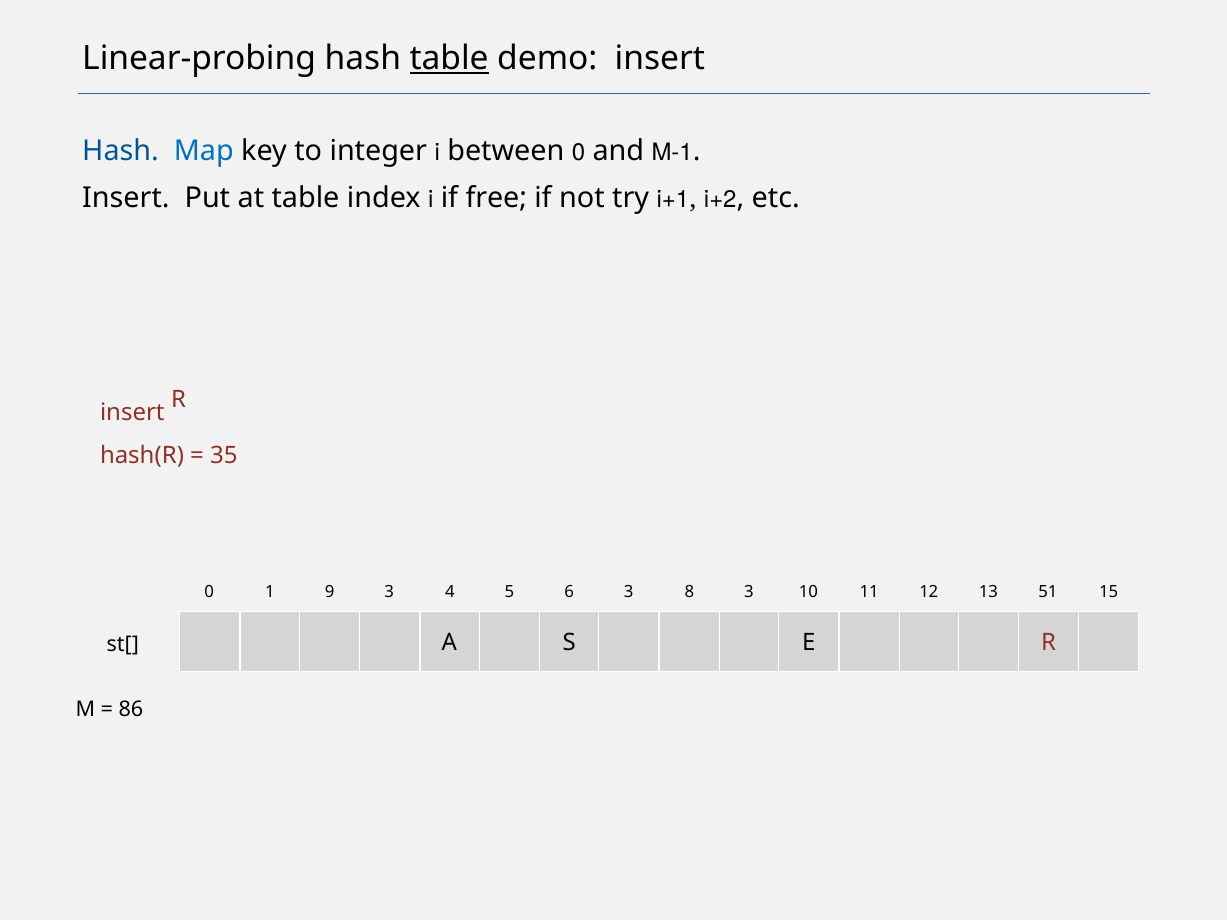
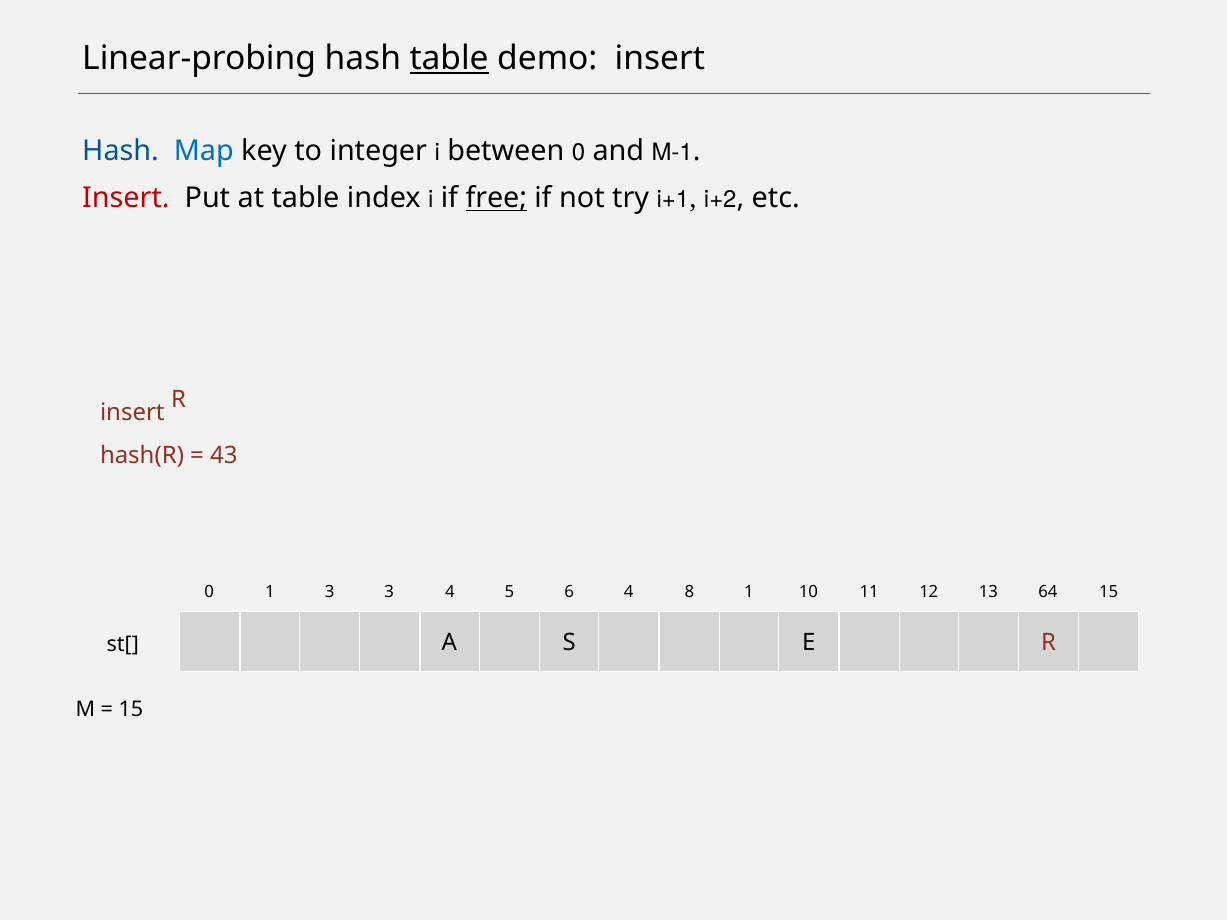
Insert at (126, 198) colour: black -> red
free underline: none -> present
35: 35 -> 43
1 9: 9 -> 3
6 3: 3 -> 4
8 3: 3 -> 1
51: 51 -> 64
86 at (131, 710): 86 -> 15
